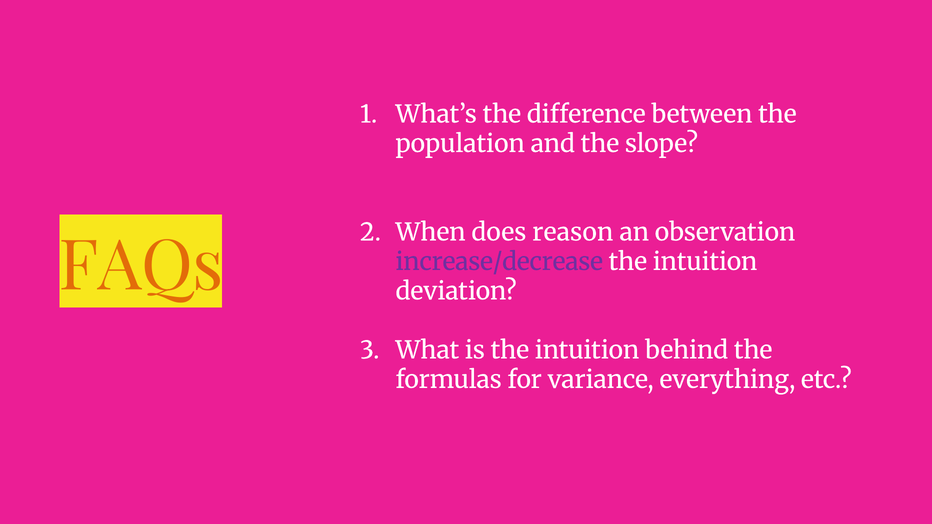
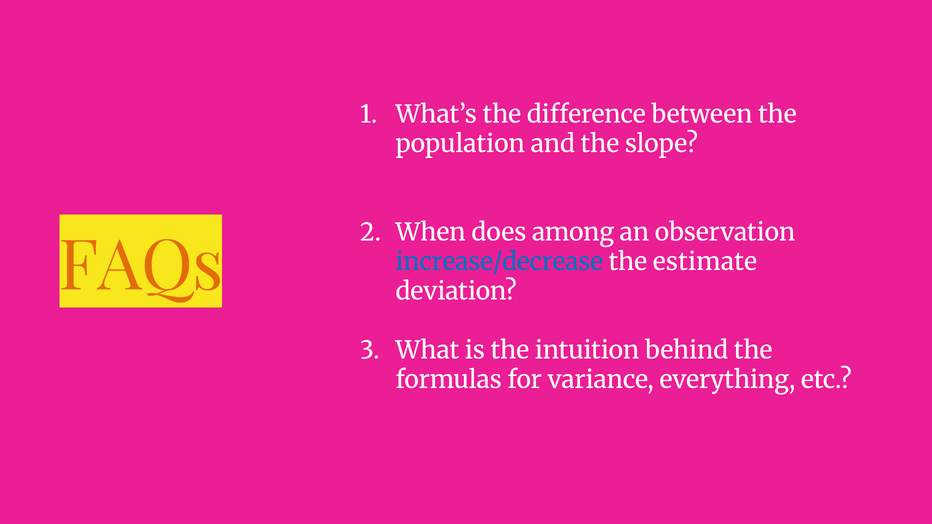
reason: reason -> among
increase/decrease colour: purple -> blue
intuition at (705, 262): intuition -> estimate
